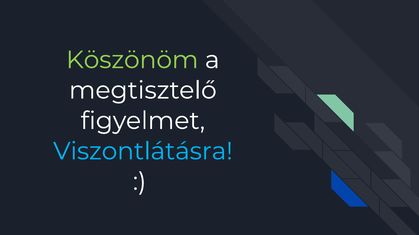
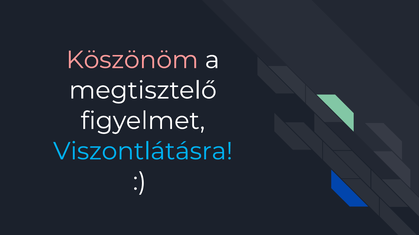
Köszönöm colour: light green -> pink
